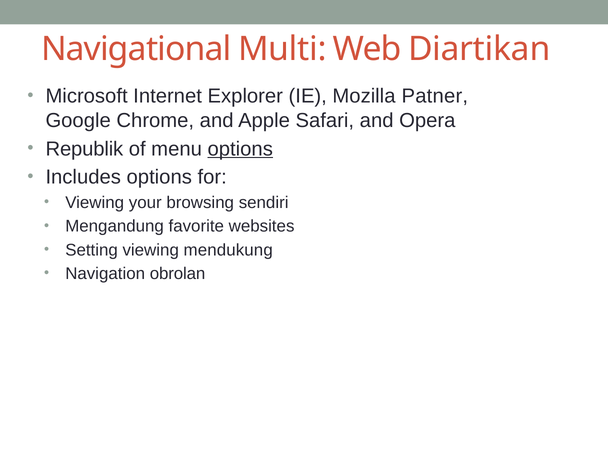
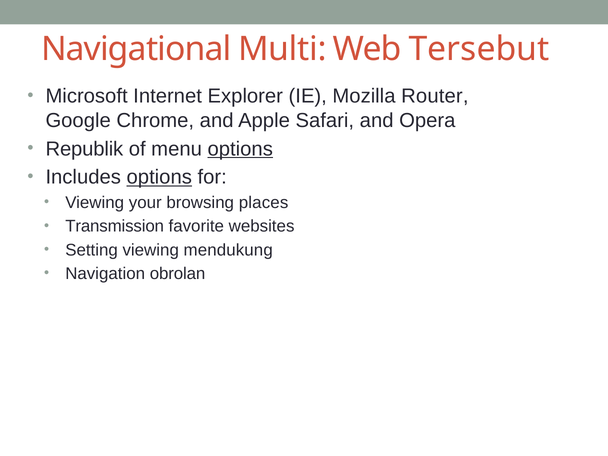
Diartikan: Diartikan -> Tersebut
Patner: Patner -> Router
options at (159, 177) underline: none -> present
sendiri: sendiri -> places
Mengandung: Mengandung -> Transmission
